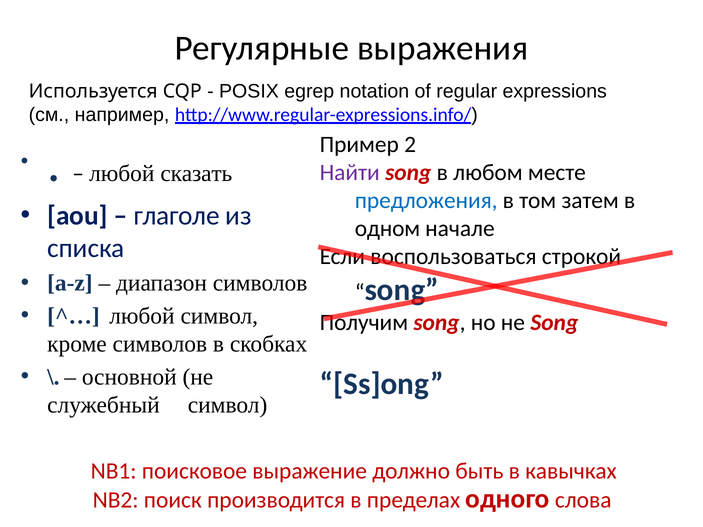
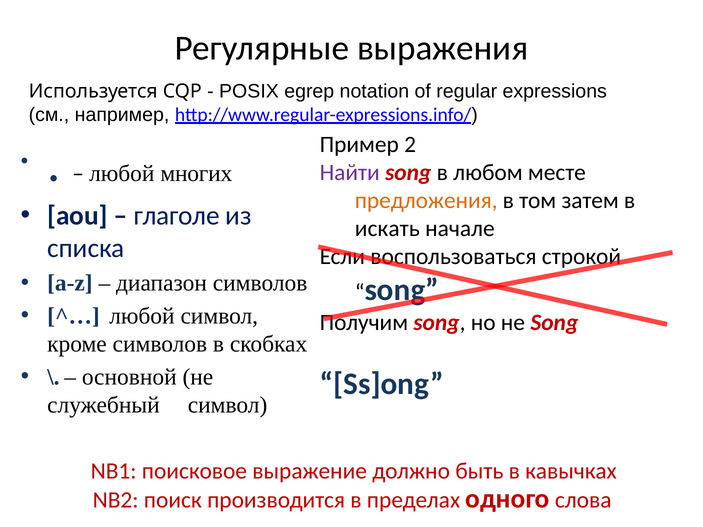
сказать: сказать -> многих
предложения colour: blue -> orange
одном: одном -> искать
